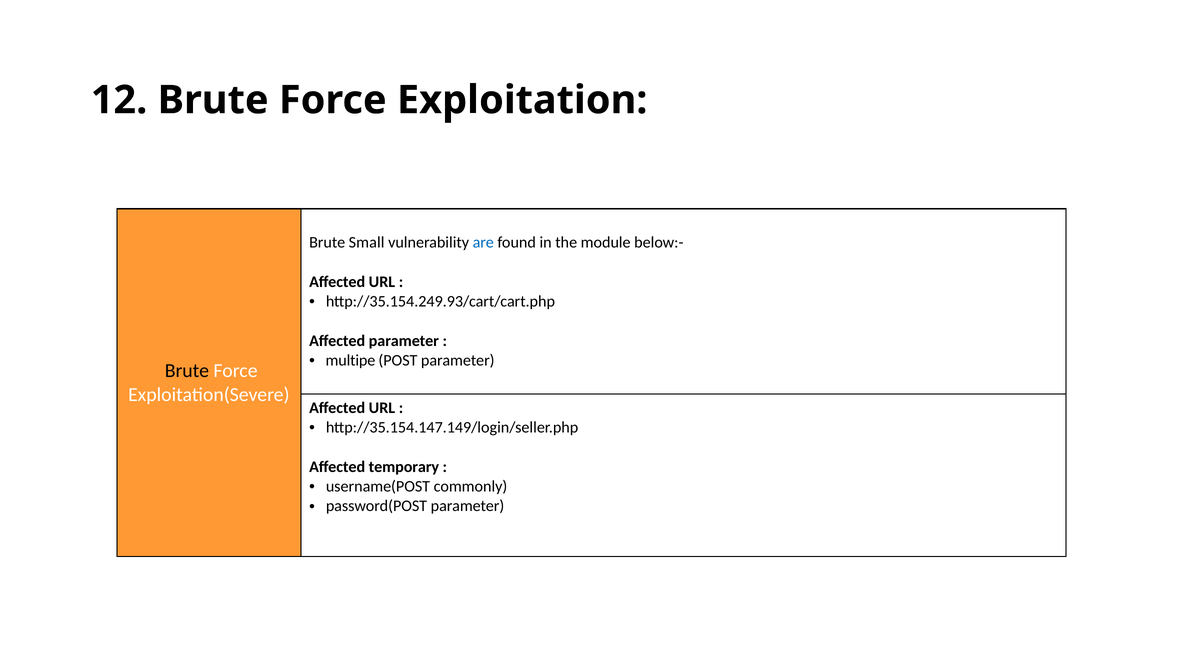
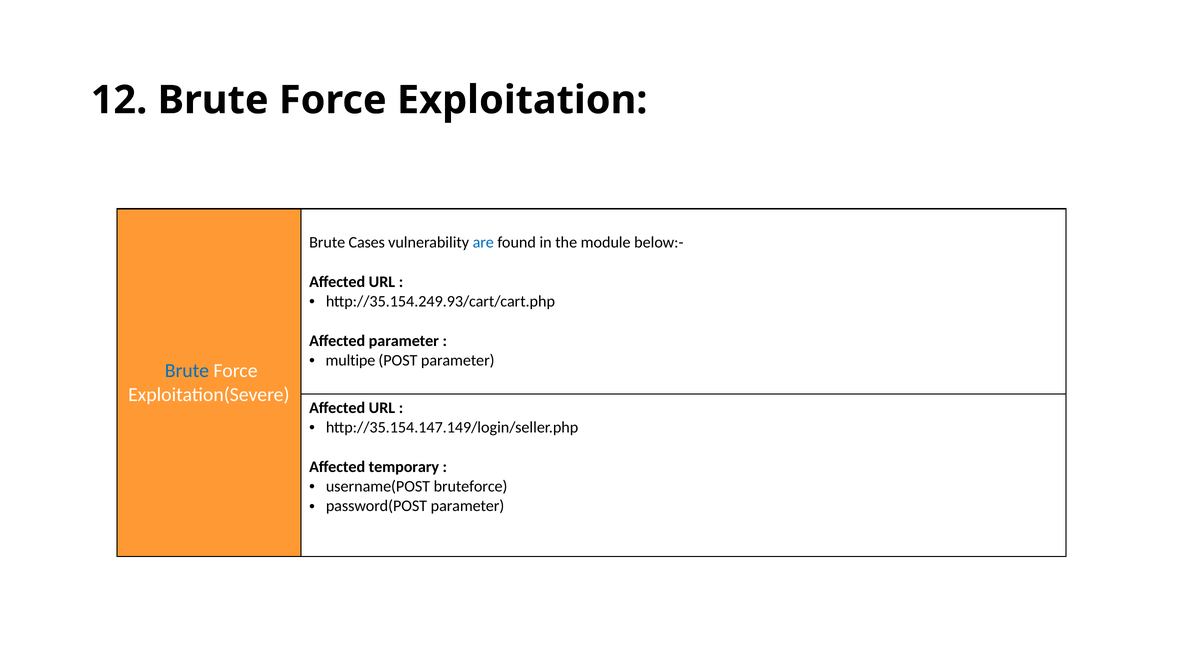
Small: Small -> Cases
Brute at (187, 371) colour: black -> blue
commonly: commonly -> bruteforce
